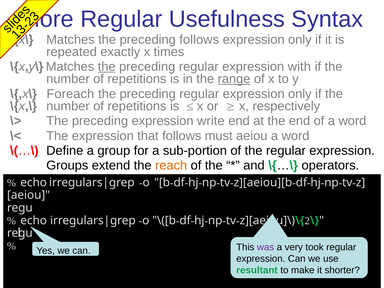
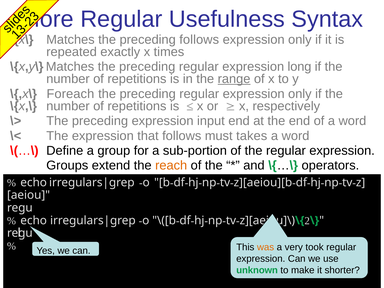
the at (107, 67) underline: present -> none
with: with -> long
write: write -> input
must aeiou: aeiou -> takes
was colour: purple -> orange
resultant: resultant -> unknown
